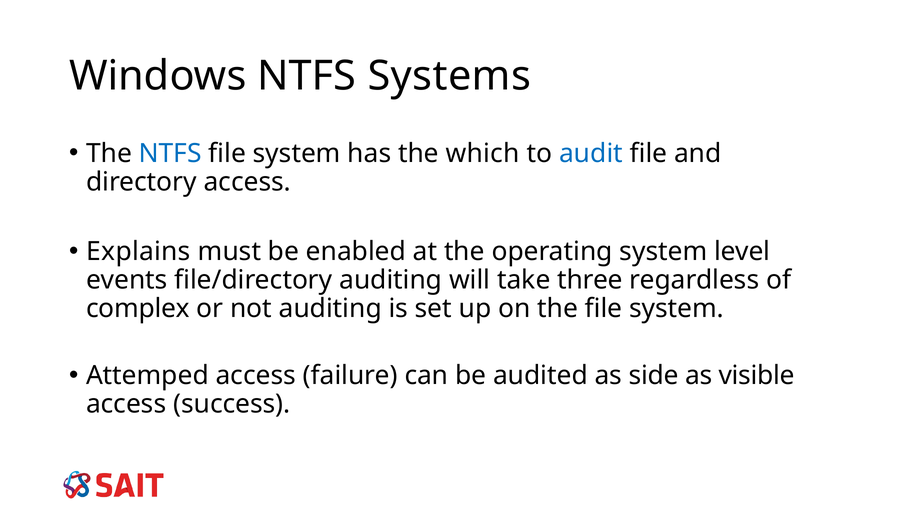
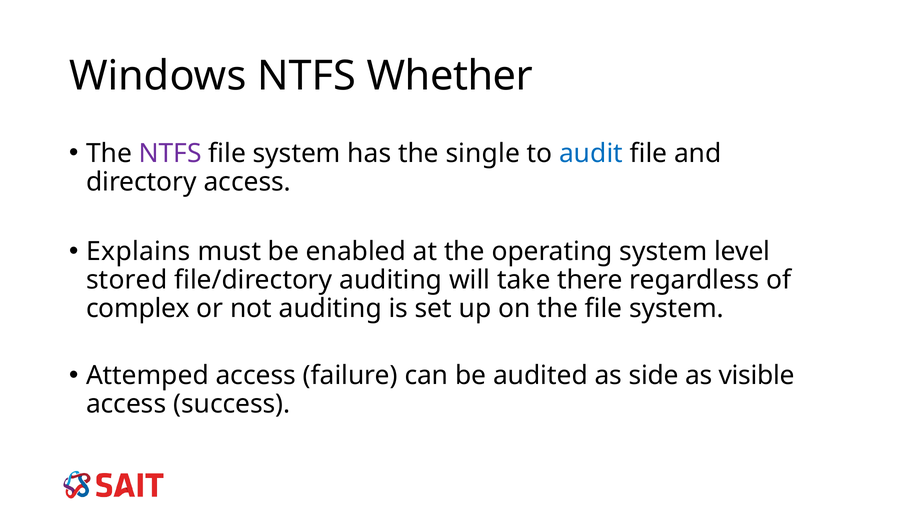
Systems: Systems -> Whether
NTFS at (170, 153) colour: blue -> purple
which: which -> single
events: events -> stored
three: three -> there
